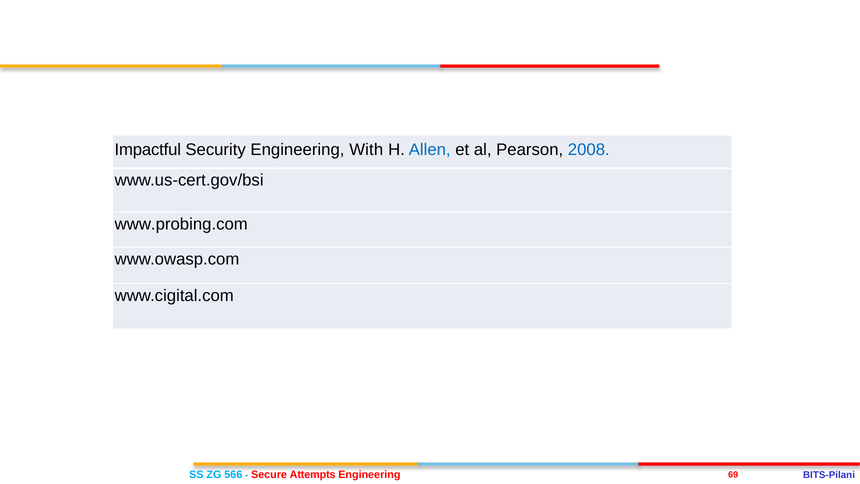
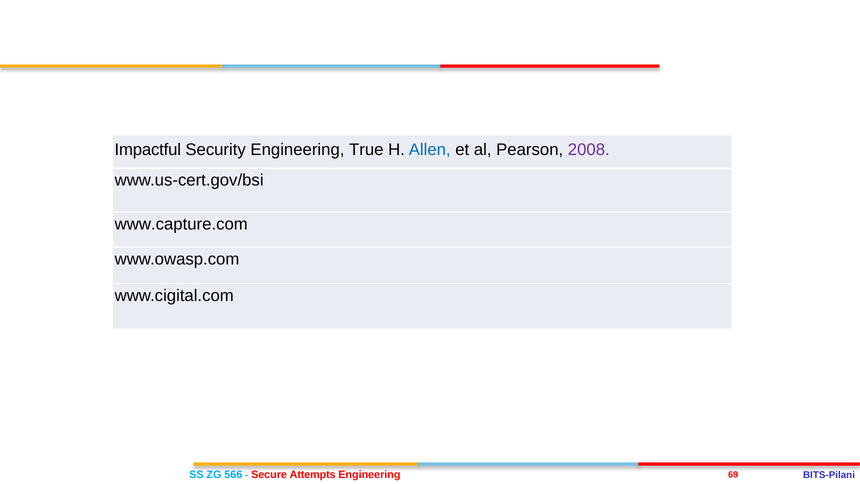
With: With -> True
2008 colour: blue -> purple
www.probing.com: www.probing.com -> www.capture.com
